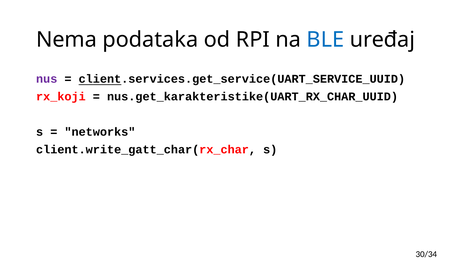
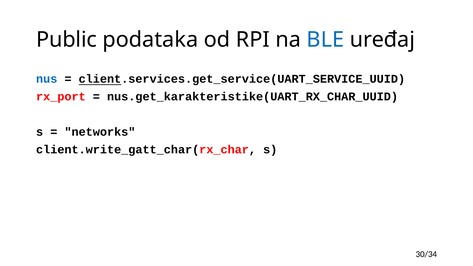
Nema: Nema -> Public
nus colour: purple -> blue
rx_koji: rx_koji -> rx_port
